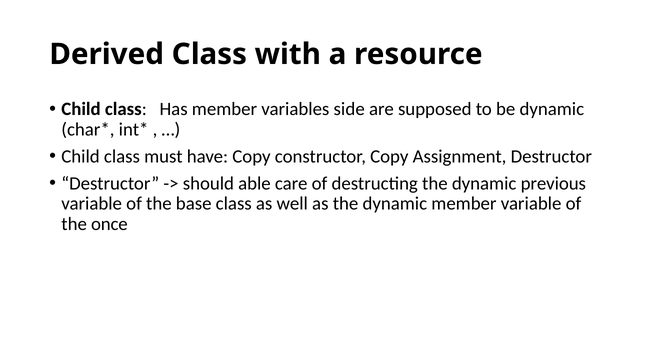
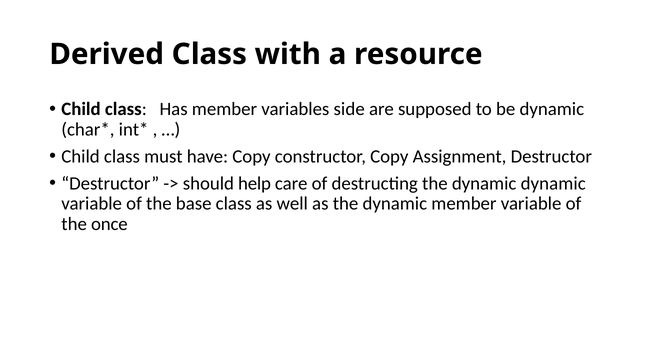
able: able -> help
dynamic previous: previous -> dynamic
